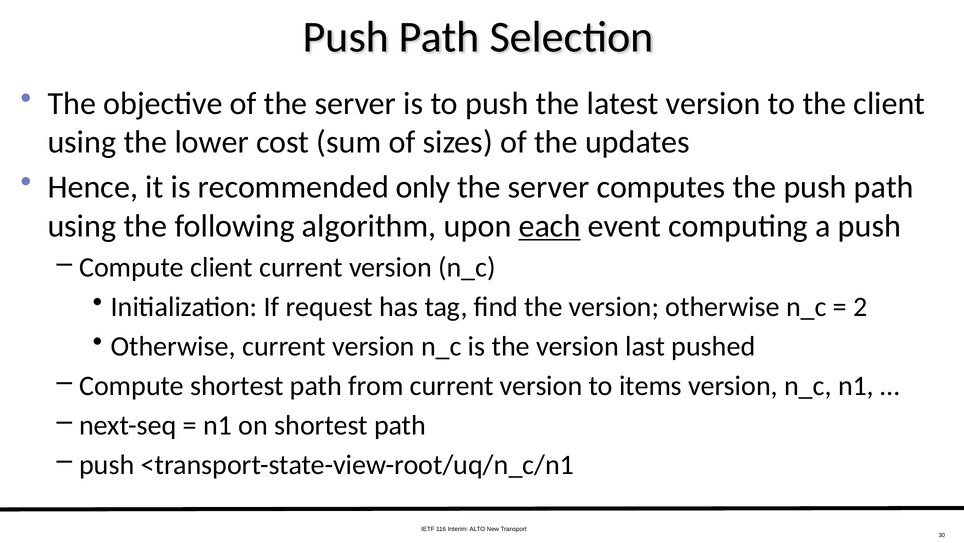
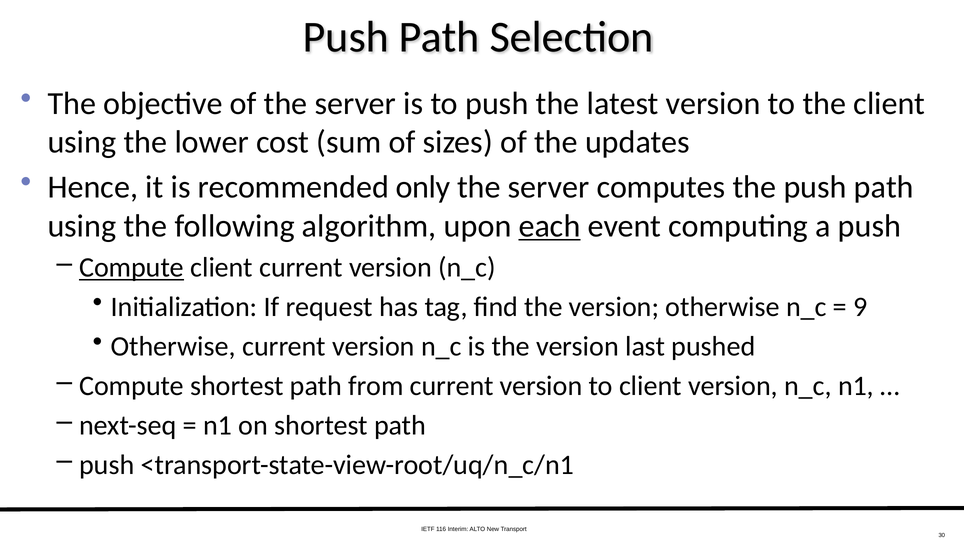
Compute at (132, 267) underline: none -> present
2: 2 -> 9
to items: items -> client
